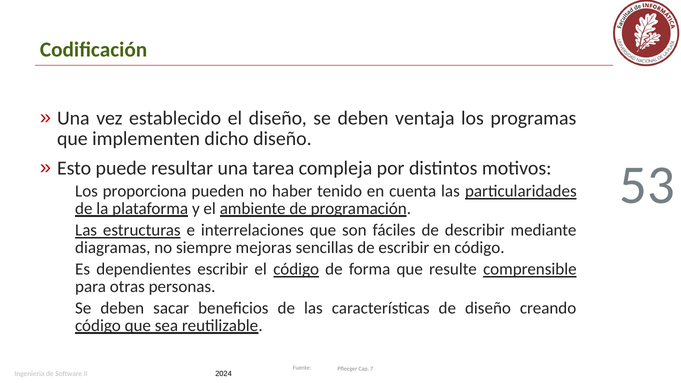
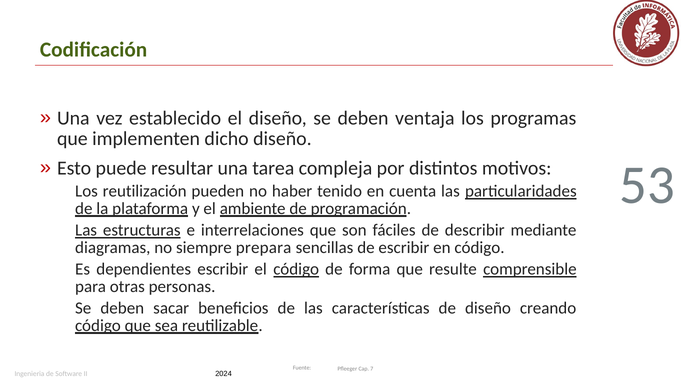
proporciona: proporciona -> reutilización
mejoras: mejoras -> prepara
